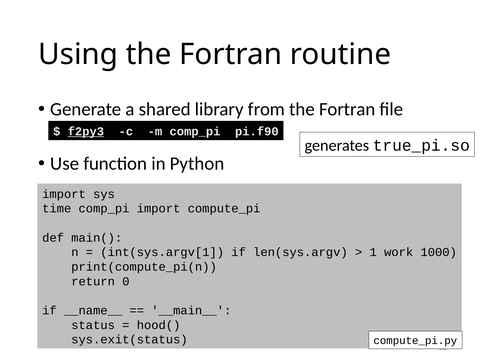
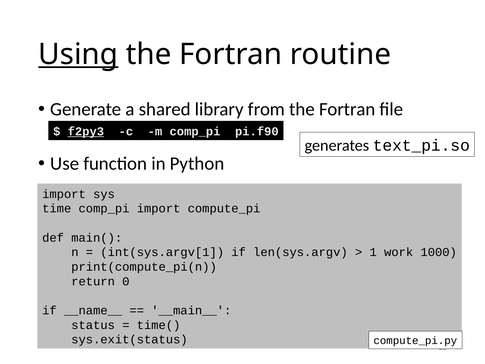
Using underline: none -> present
true_pi.so: true_pi.so -> text_pi.so
hood(: hood( -> time(
